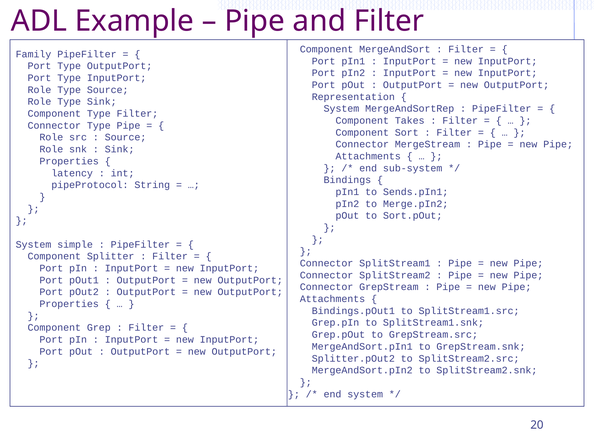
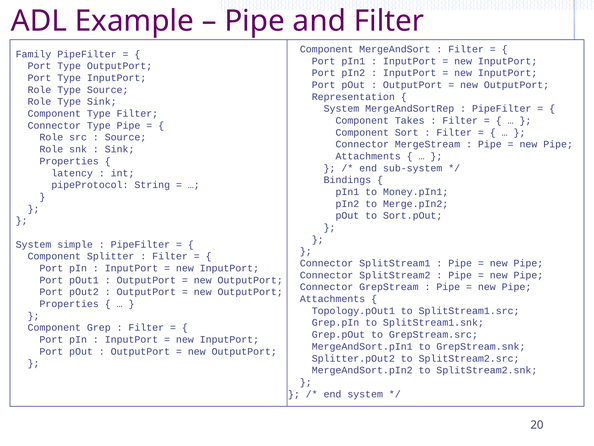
Sends.pIn1: Sends.pIn1 -> Money.pIn1
Bindings.pOut1: Bindings.pOut1 -> Topology.pOut1
